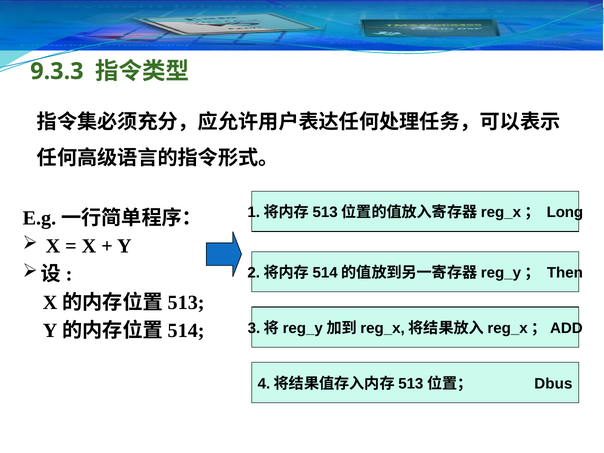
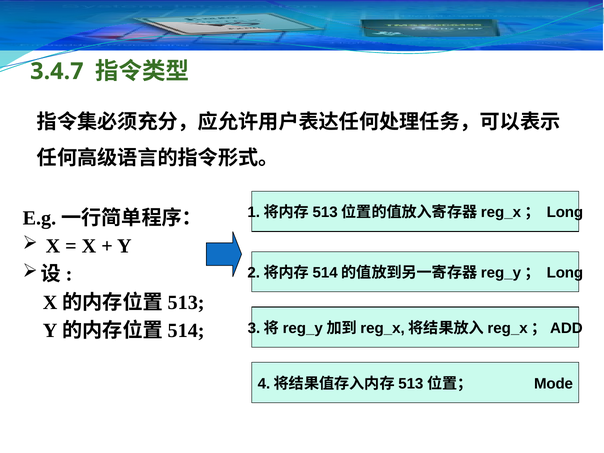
9.3.3: 9.3.3 -> 3.4.7
Then at (565, 273): Then -> Long
Dbus: Dbus -> Mode
